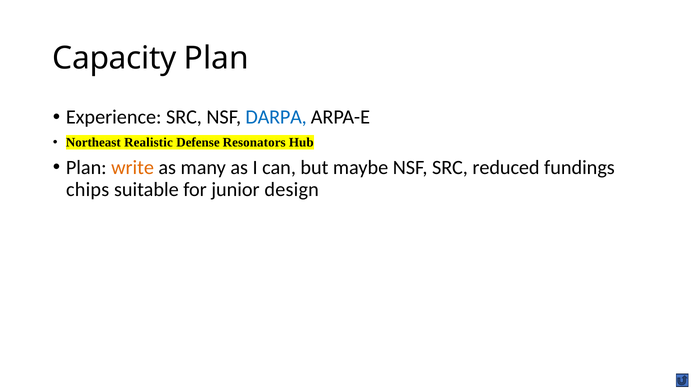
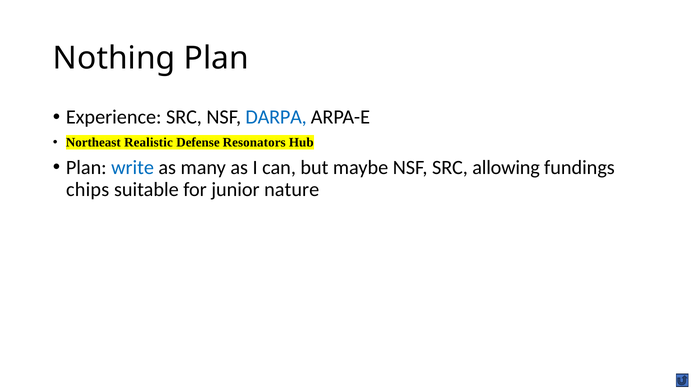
Capacity: Capacity -> Nothing
write colour: orange -> blue
reduced: reduced -> allowing
design: design -> nature
